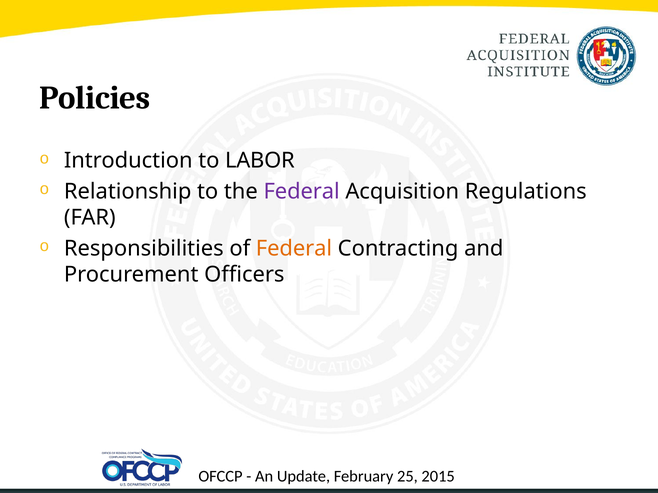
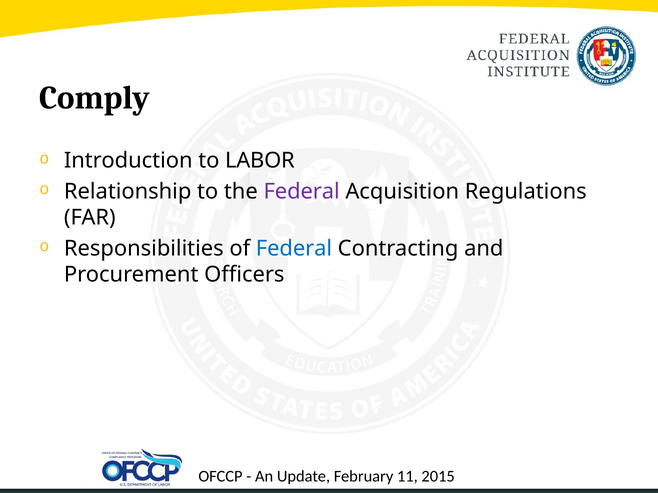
Policies: Policies -> Comply
Federal at (294, 249) colour: orange -> blue
25: 25 -> 11
